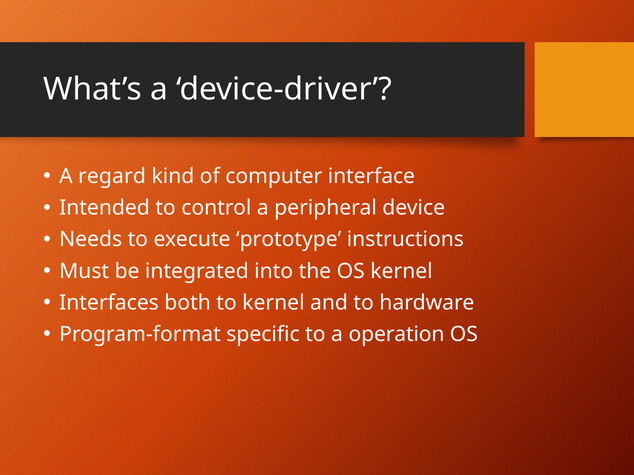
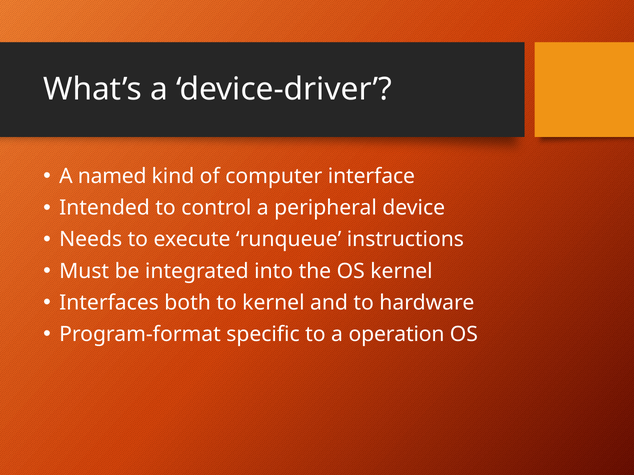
regard: regard -> named
prototype: prototype -> runqueue
